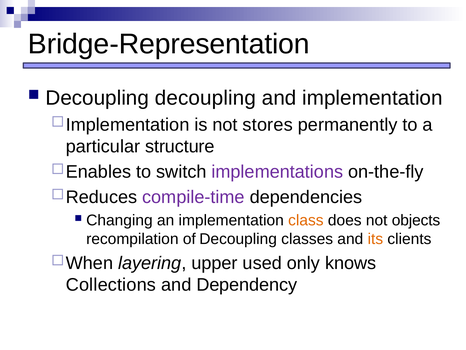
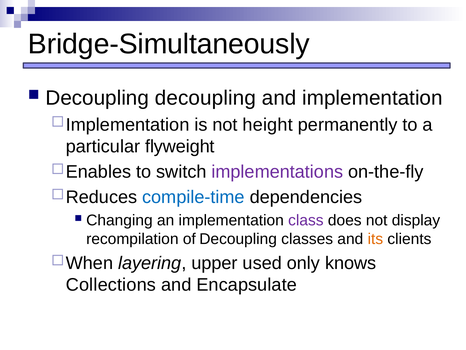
Bridge-Representation: Bridge-Representation -> Bridge-Simultaneously
stores: stores -> height
structure: structure -> flyweight
compile-time colour: purple -> blue
class colour: orange -> purple
objects: objects -> display
Dependency: Dependency -> Encapsulate
